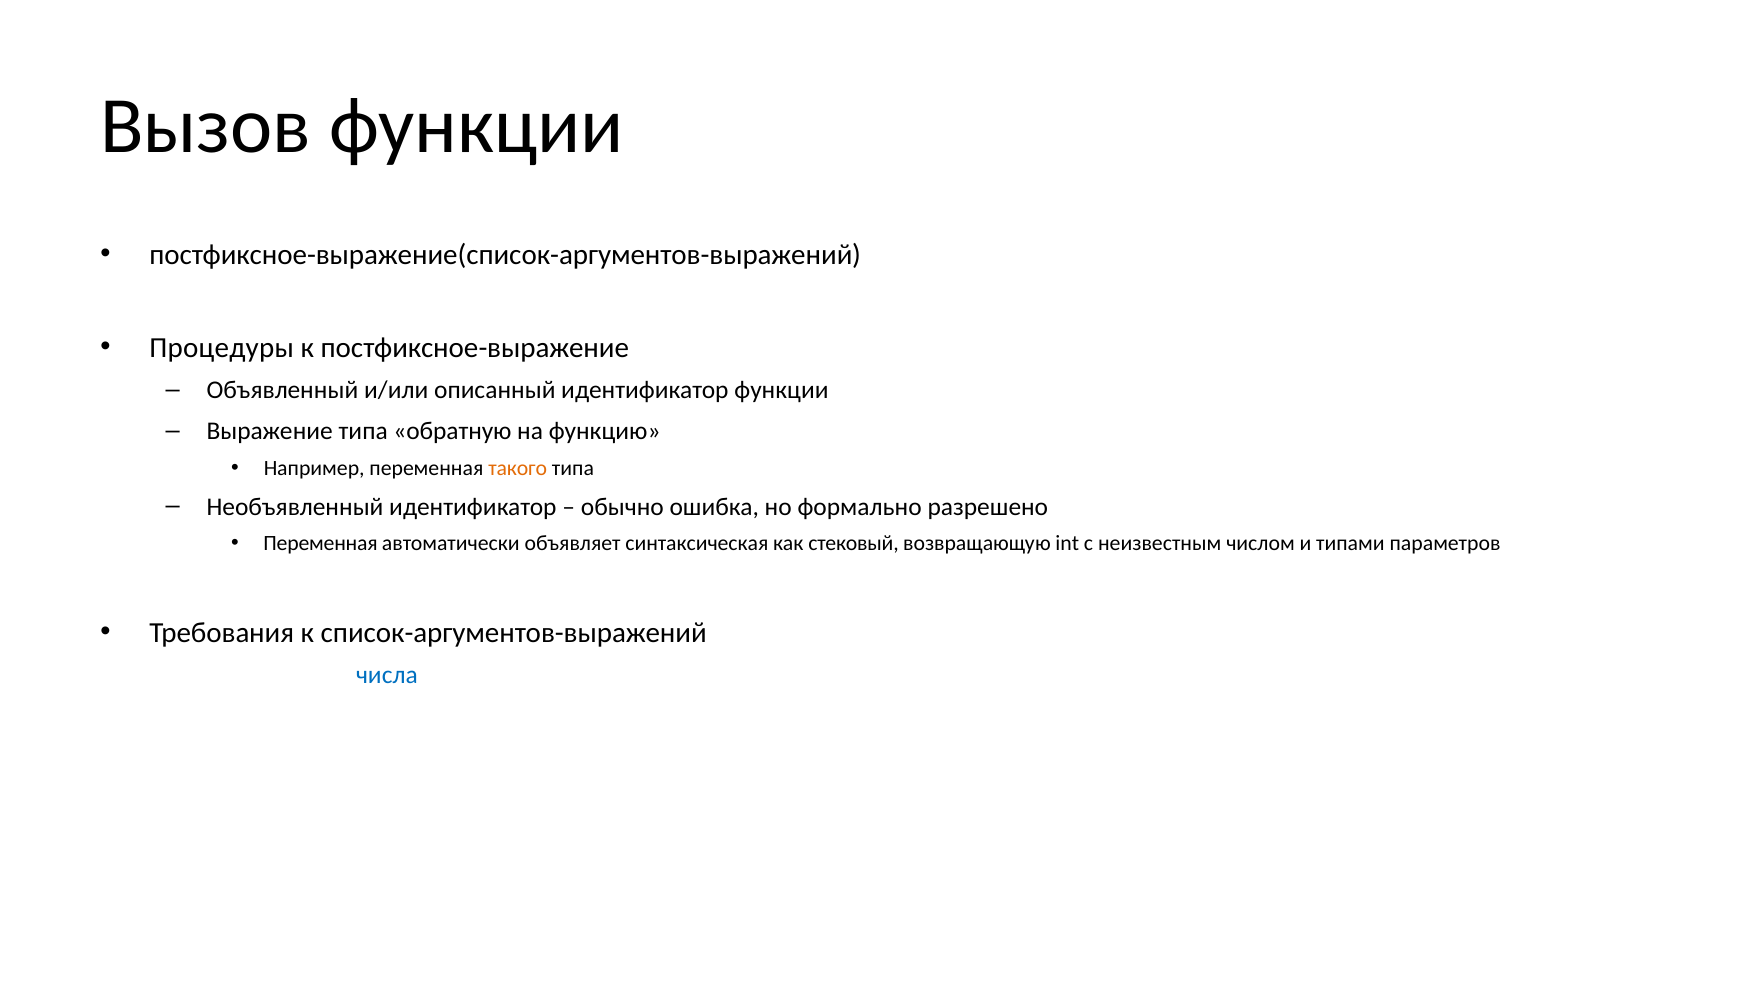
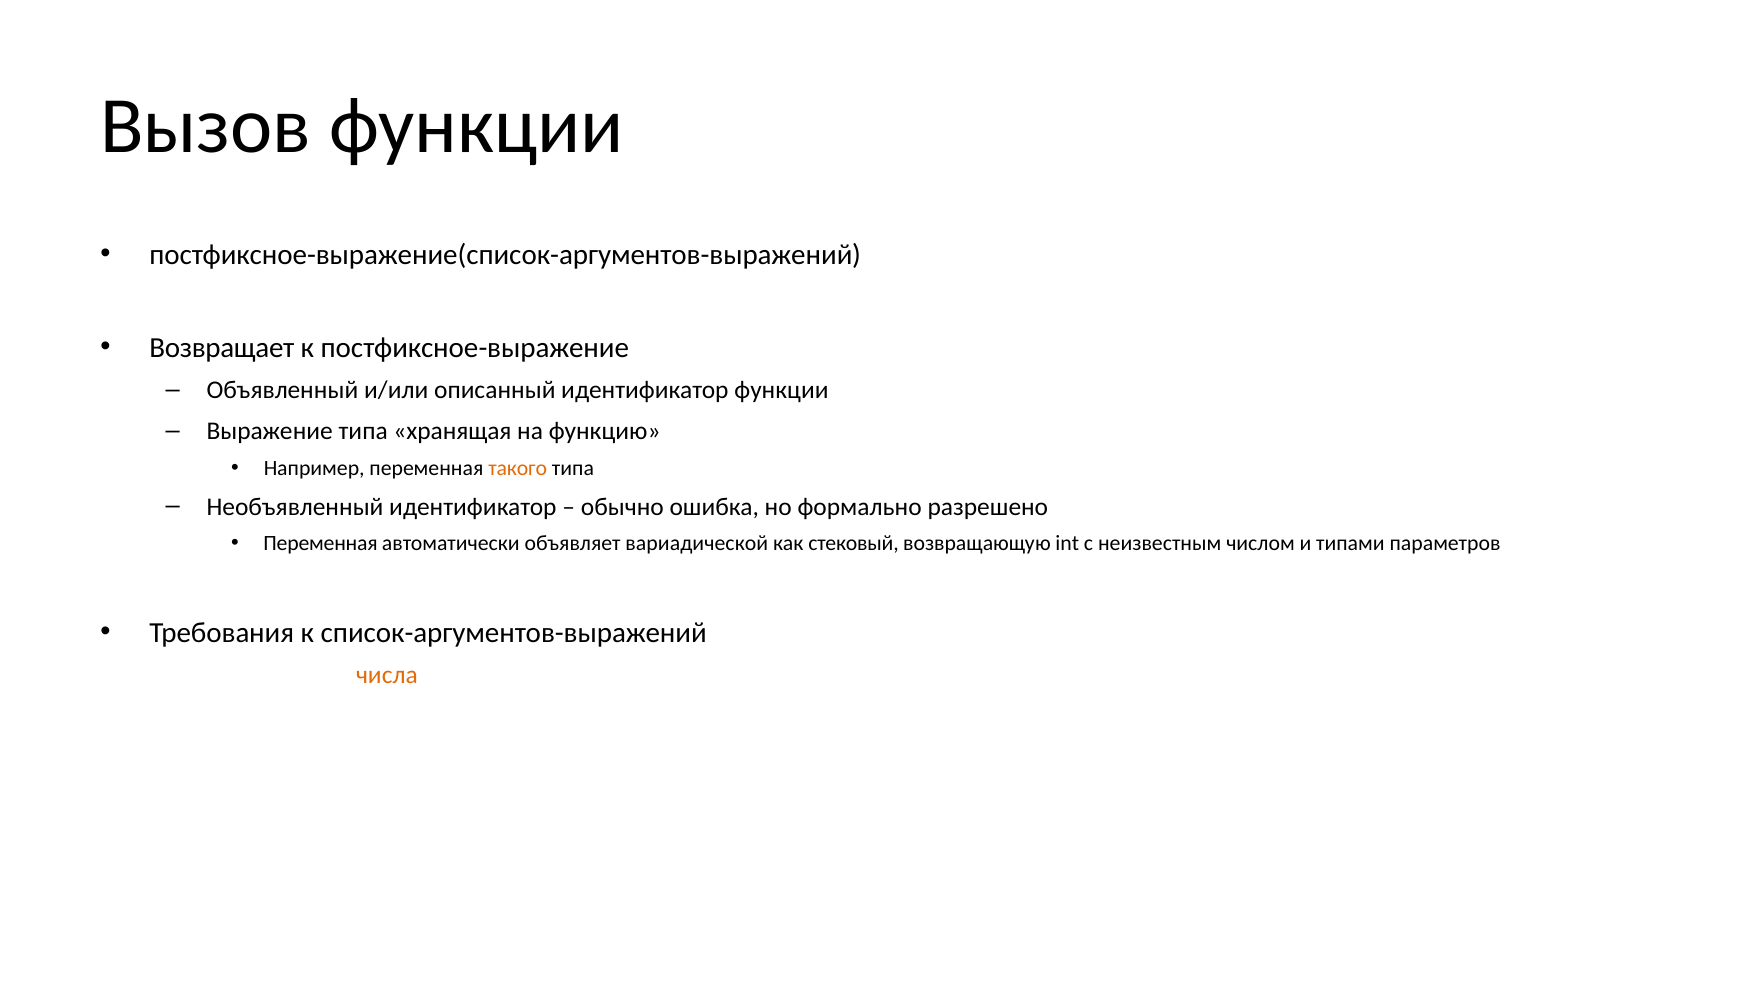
Процедуры: Процедуры -> Возвращает
обратную: обратную -> хранящая
синтаксическая: синтаксическая -> вариадической
числа at (387, 675) colour: blue -> orange
